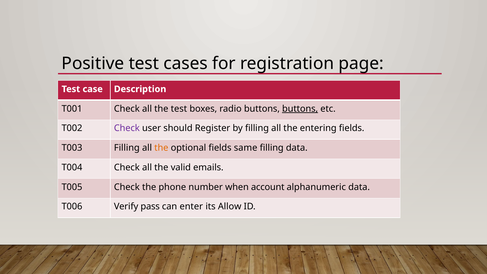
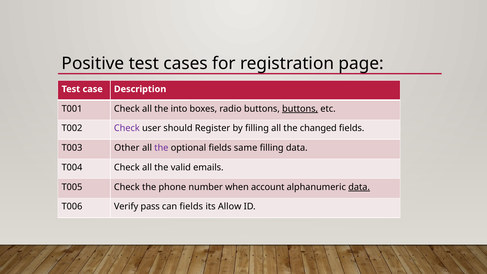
the test: test -> into
entering: entering -> changed
T003 Filling: Filling -> Other
the at (161, 148) colour: orange -> purple
data at (359, 187) underline: none -> present
can enter: enter -> fields
